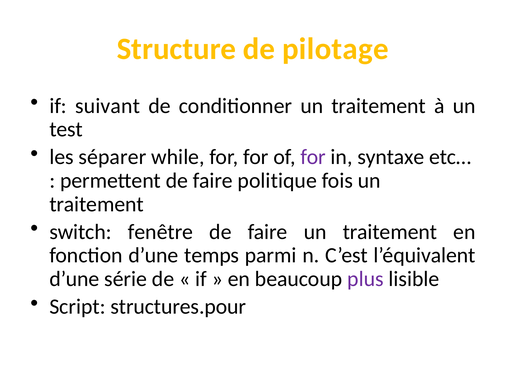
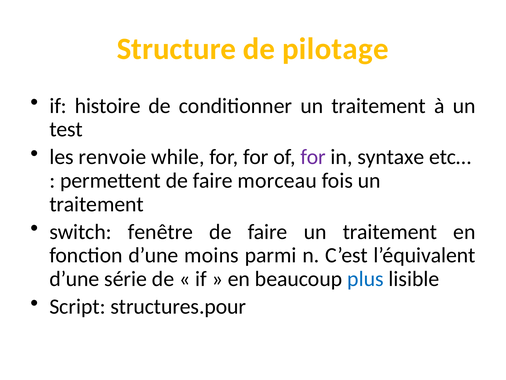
suivant: suivant -> histoire
séparer: séparer -> renvoie
politique: politique -> morceau
temps: temps -> moins
plus colour: purple -> blue
